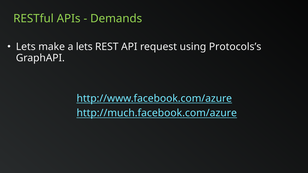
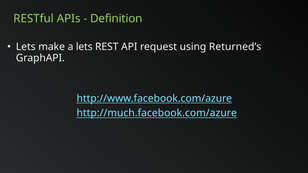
Demands: Demands -> Definition
Protocols’s: Protocols’s -> Returned’s
